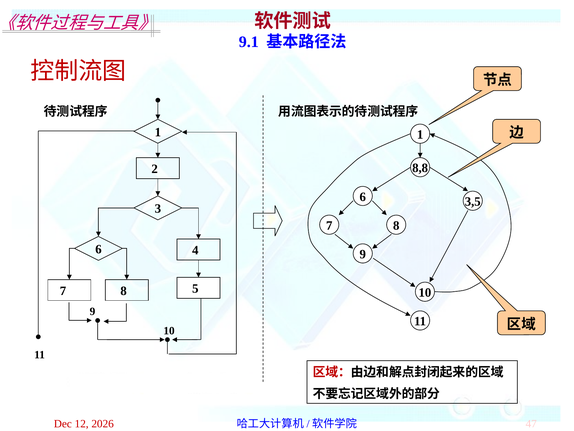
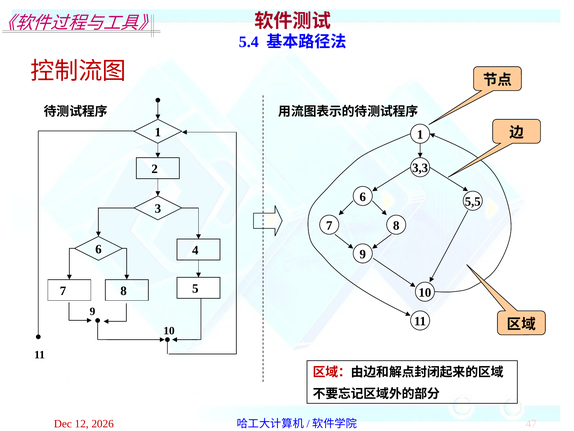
9.1: 9.1 -> 5.4
8,8: 8,8 -> 3,3
3,5: 3,5 -> 5,5
